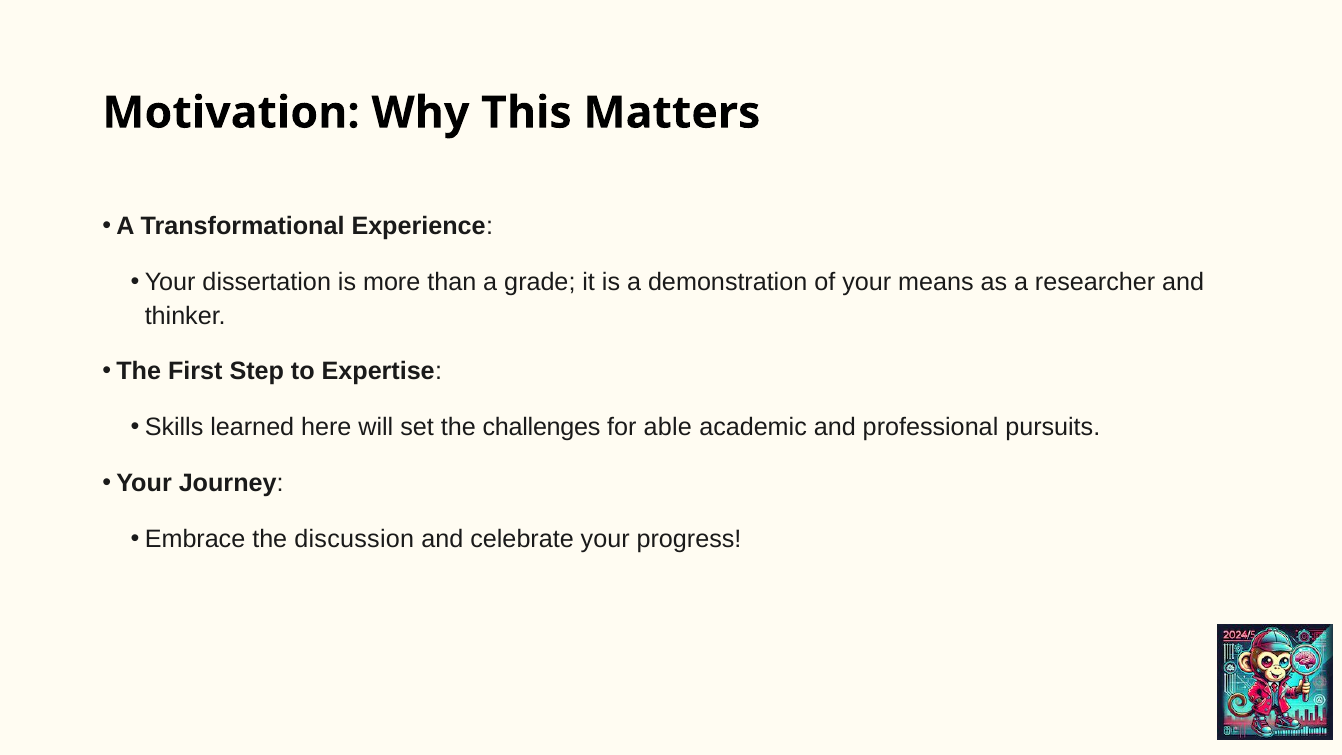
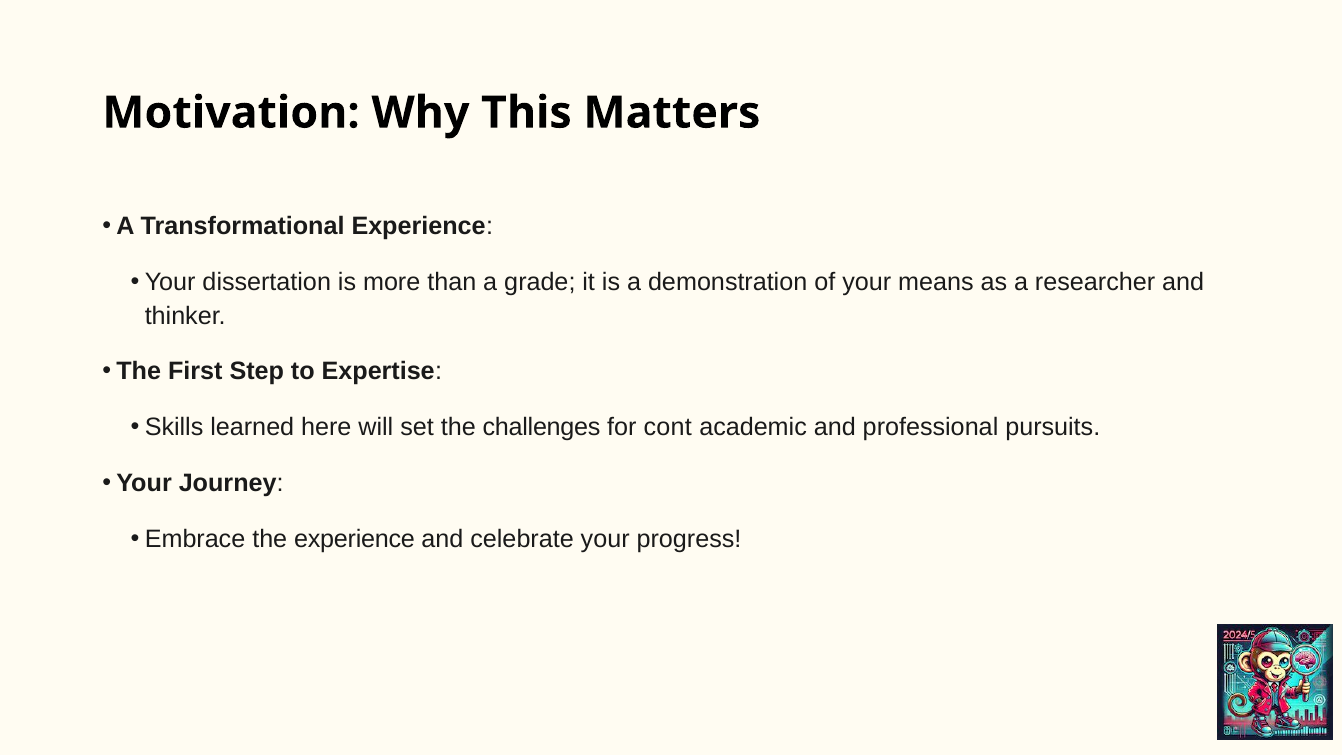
able: able -> cont
the discussion: discussion -> experience
